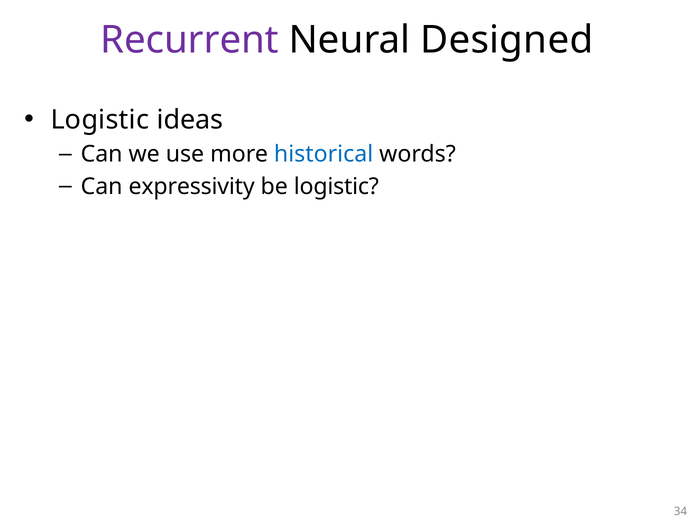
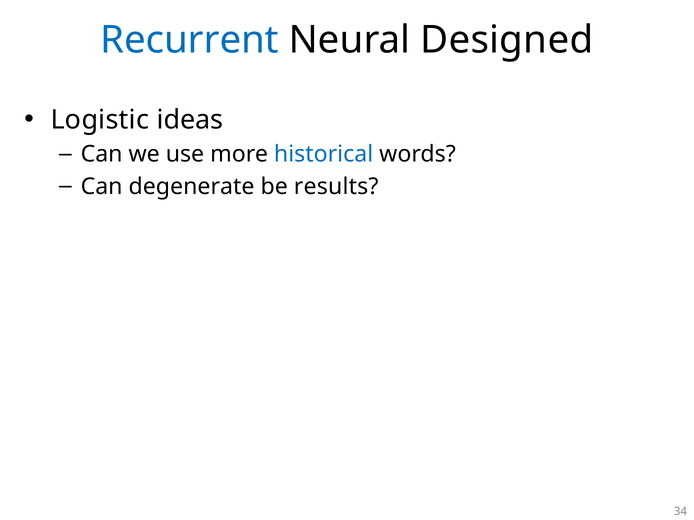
Recurrent colour: purple -> blue
expressivity: expressivity -> degenerate
be logistic: logistic -> results
